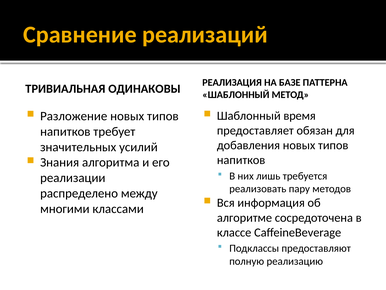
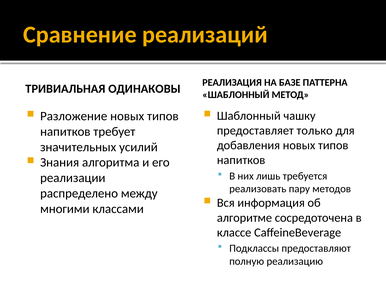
время: время -> чашку
обязан: обязан -> только
